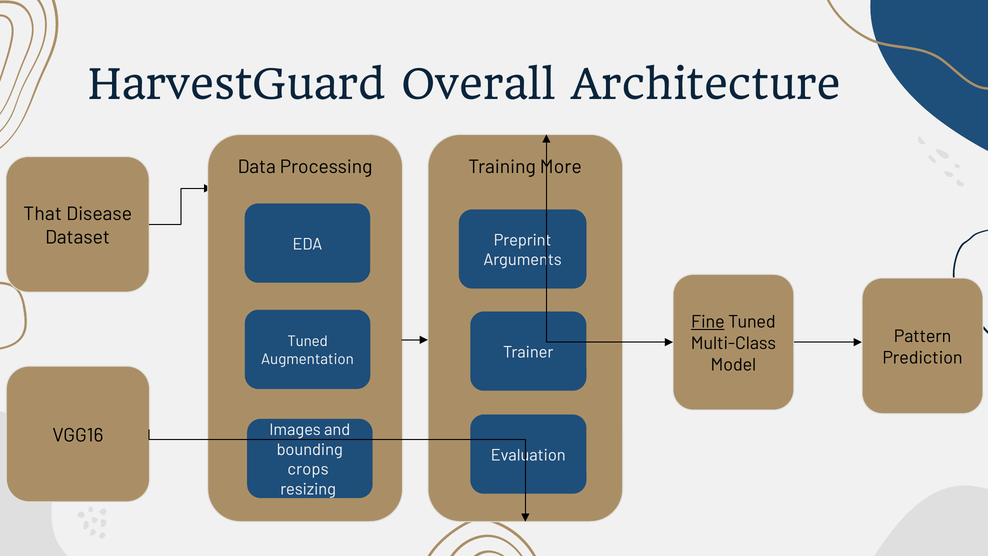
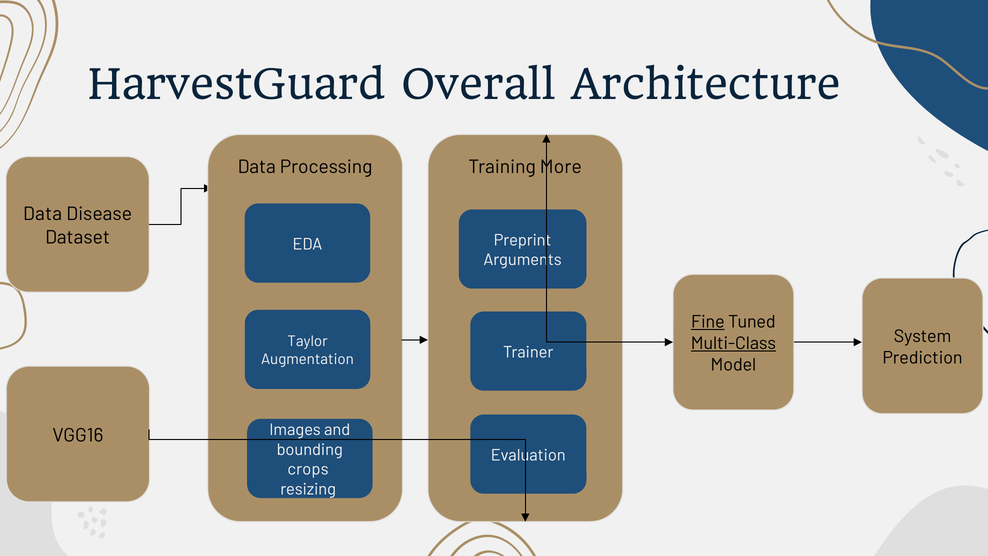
That at (43, 214): That -> Data
Pattern: Pattern -> System
Tuned at (308, 341): Tuned -> Taylor
Multi-Class underline: none -> present
